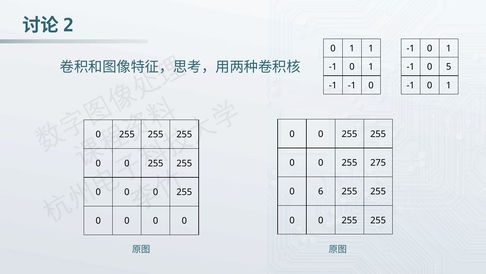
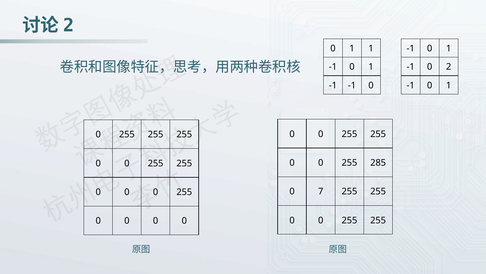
5: 5 -> 2
275: 275 -> 285
6: 6 -> 7
